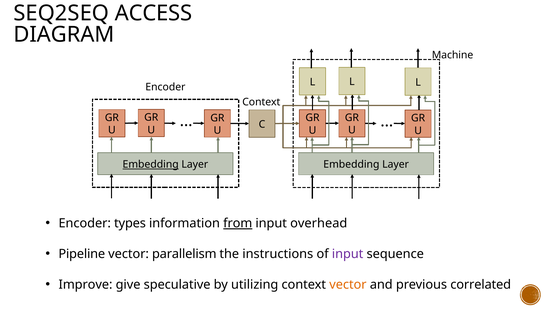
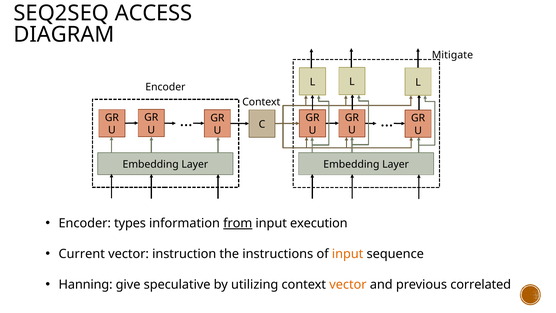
Machine: Machine -> Mitigate
Embedding at (151, 164) underline: present -> none
overhead: overhead -> execution
Pipeline: Pipeline -> Current
parallelism: parallelism -> instruction
input at (348, 254) colour: purple -> orange
Improve: Improve -> Hanning
